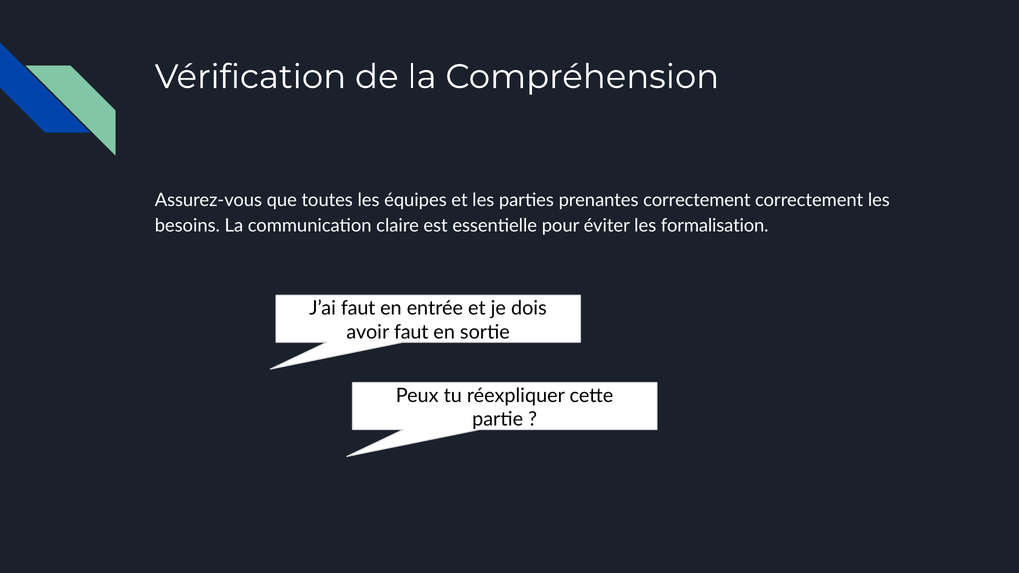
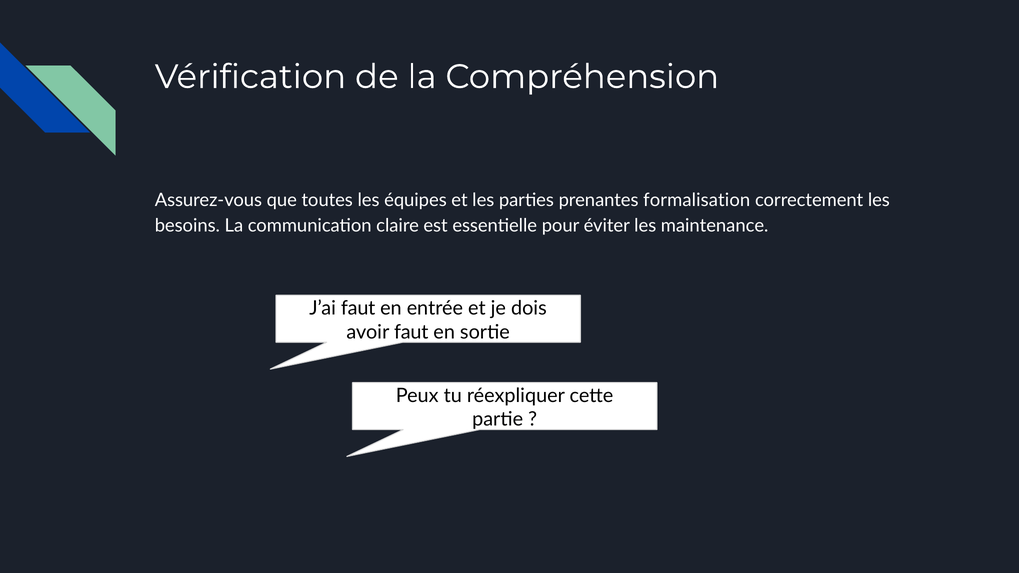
prenantes correctement: correctement -> formalisation
formalisation: formalisation -> maintenance
